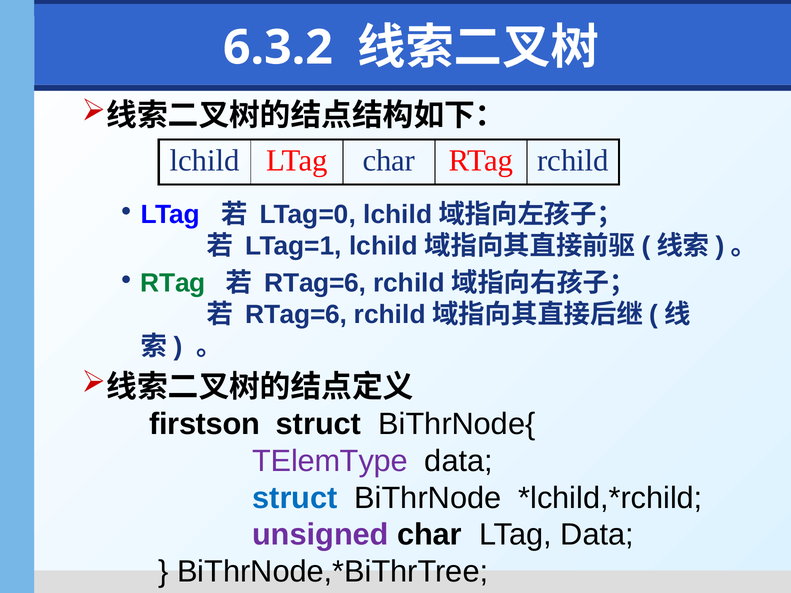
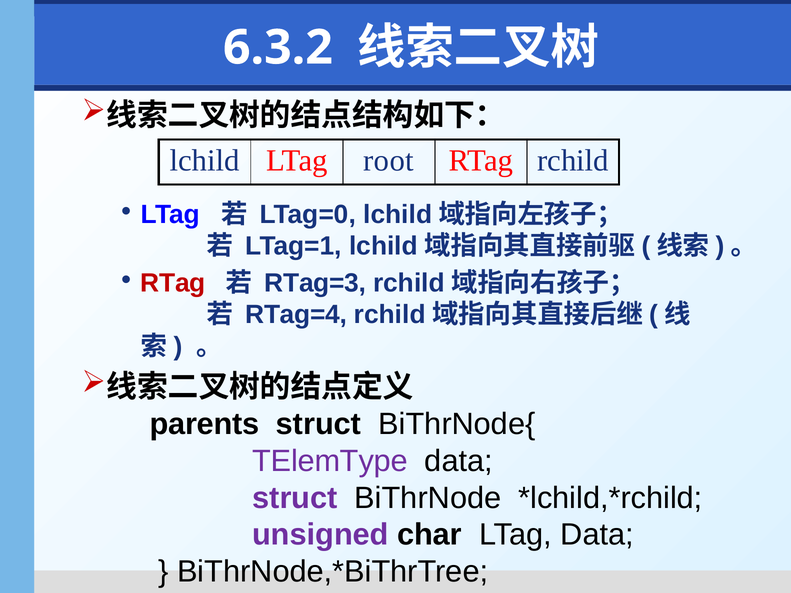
LTag char: char -> root
RTag at (173, 283) colour: green -> red
RTag=6 at (315, 283): RTag=6 -> RTag=3
RTag=6 at (296, 315): RTag=6 -> RTag=4
firstson: firstson -> parents
struct at (295, 498) colour: blue -> purple
